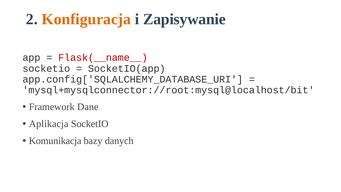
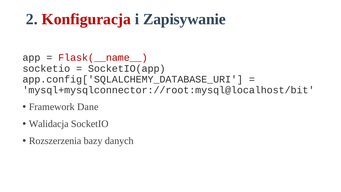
Konfiguracja colour: orange -> red
Aplikacja: Aplikacja -> Walidacja
Komunikacja: Komunikacja -> Rozszerzenia
